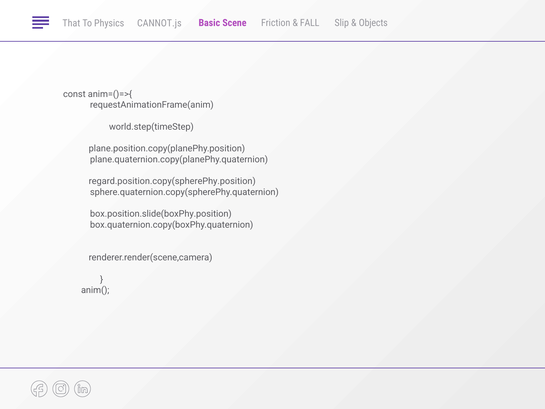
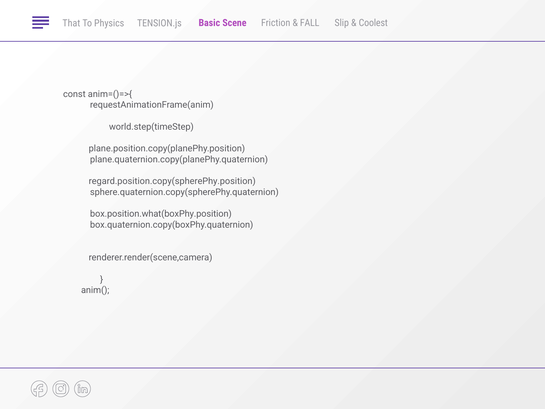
CANNOT.js: CANNOT.js -> TENSION.js
Objects: Objects -> Coolest
box.position.slide(boxPhy.position: box.position.slide(boxPhy.position -> box.position.what(boxPhy.position
